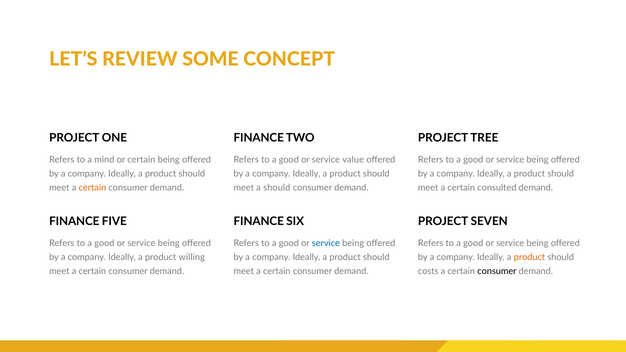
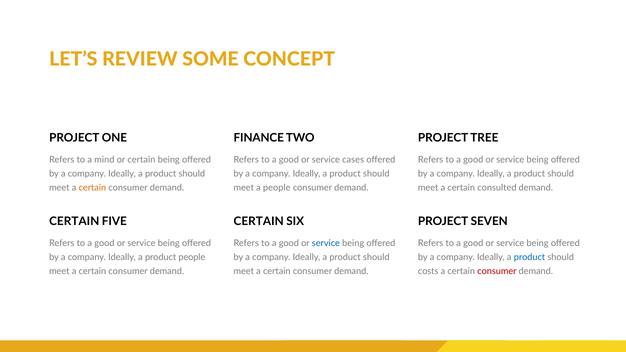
value: value -> cases
a should: should -> people
FINANCE at (74, 221): FINANCE -> CERTAIN
FINANCE at (259, 221): FINANCE -> CERTAIN
product willing: willing -> people
product at (529, 257) colour: orange -> blue
consumer at (497, 271) colour: black -> red
